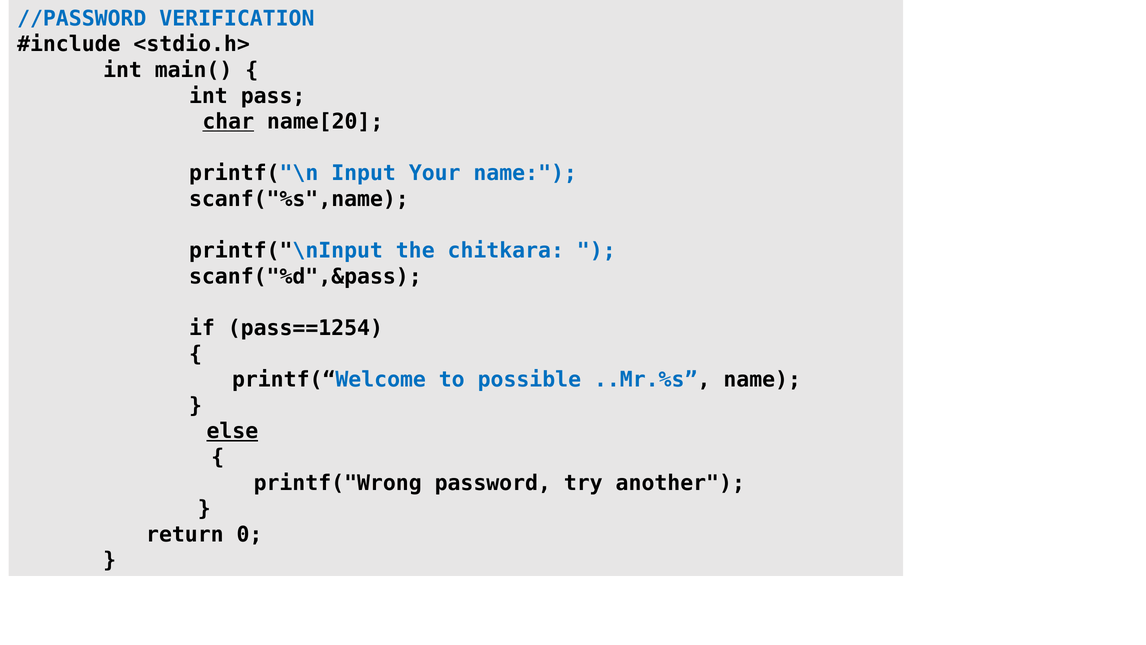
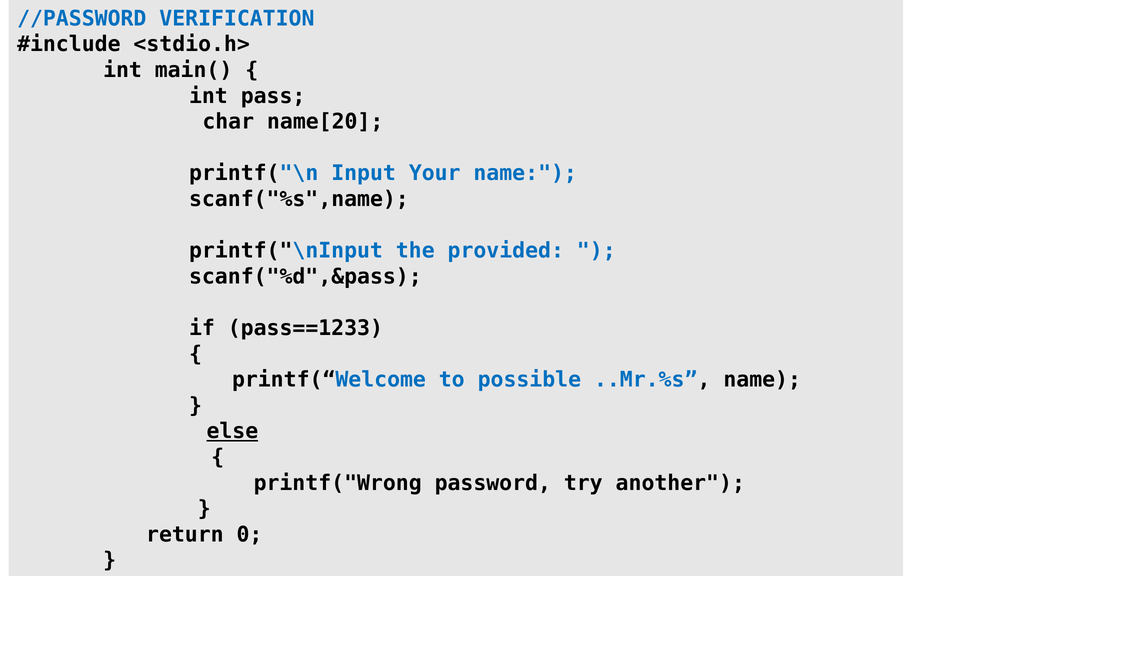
char underline: present -> none
chitkara: chitkara -> provided
pass==1254: pass==1254 -> pass==1233
